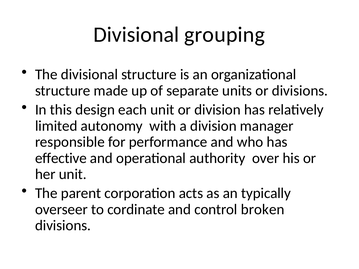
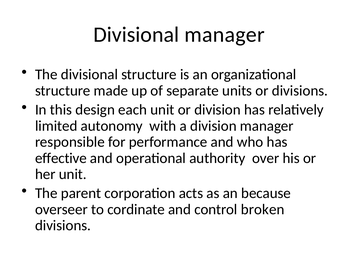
Divisional grouping: grouping -> manager
typically: typically -> because
